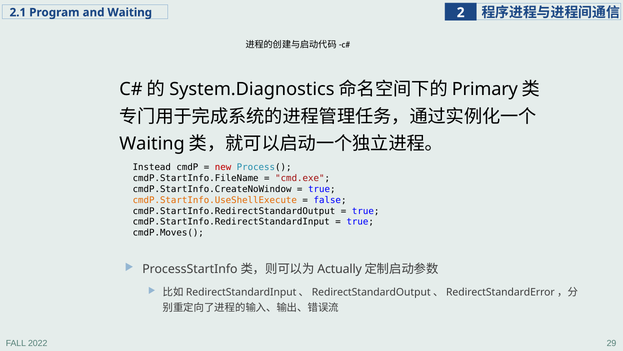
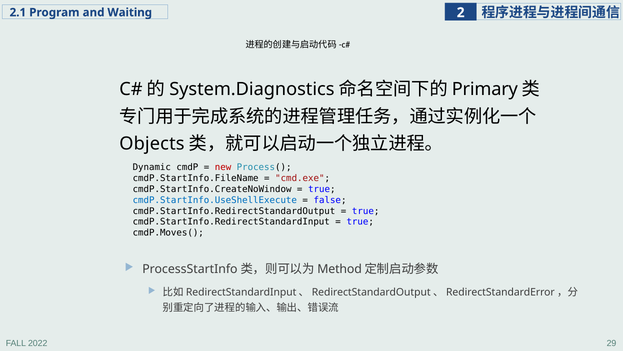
Waiting at (152, 144): Waiting -> Objects
Instead: Instead -> Dynamic
cmdP.StartInfo.UseShellExecute colour: orange -> blue
Actually: Actually -> Method
